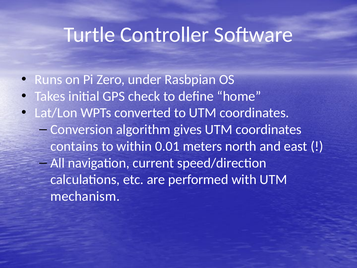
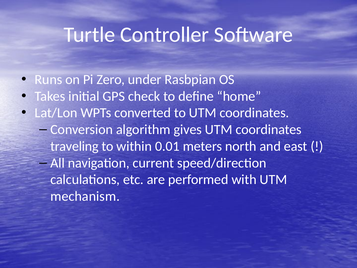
contains: contains -> traveling
